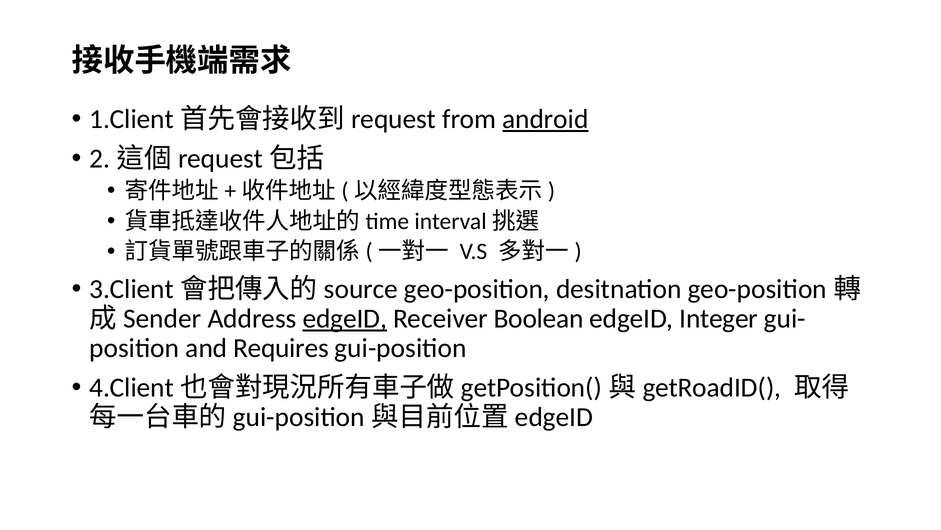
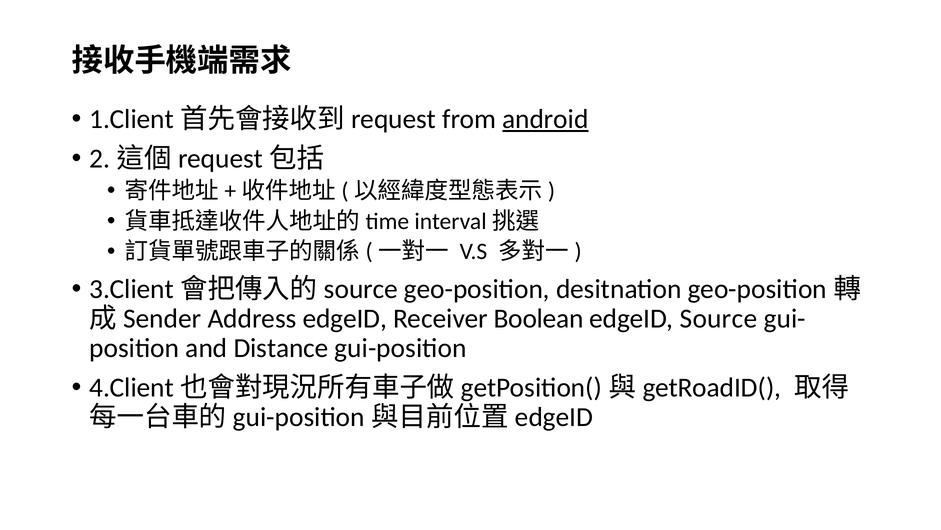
edgeID at (345, 318) underline: present -> none
Integer: Integer -> Source
Requires: Requires -> Distance
